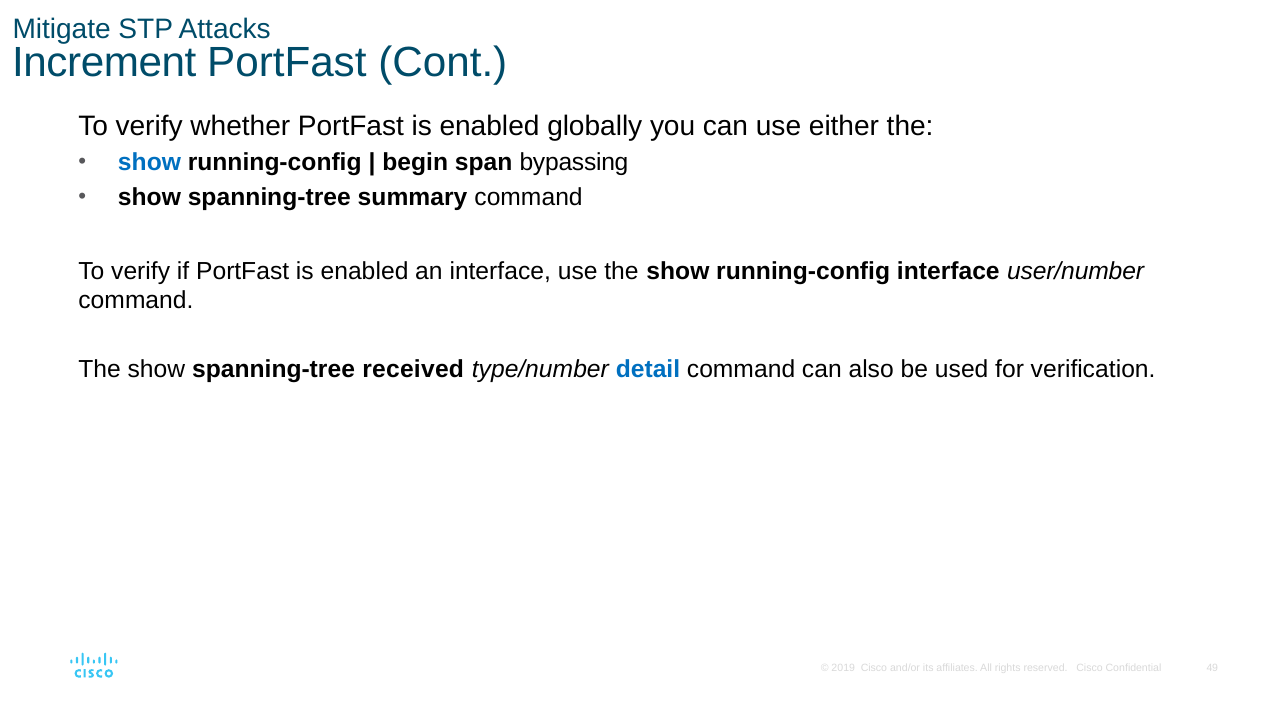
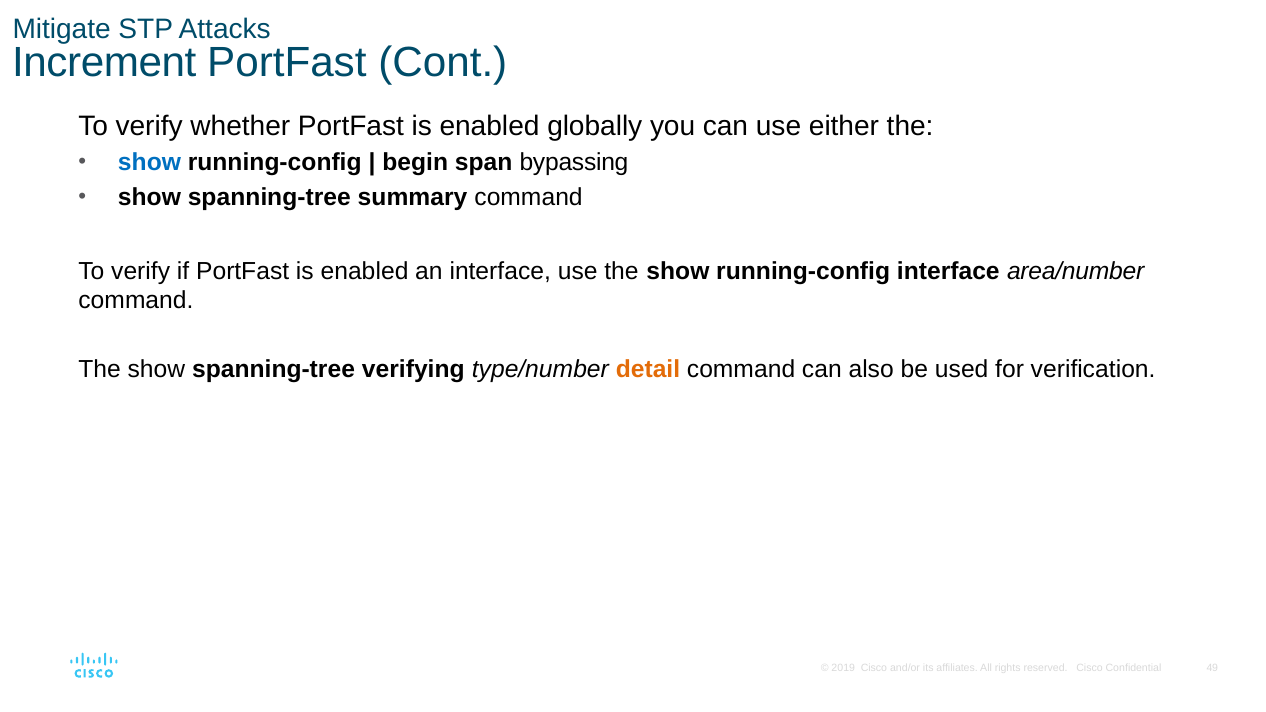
user/number: user/number -> area/number
received: received -> verifying
detail colour: blue -> orange
